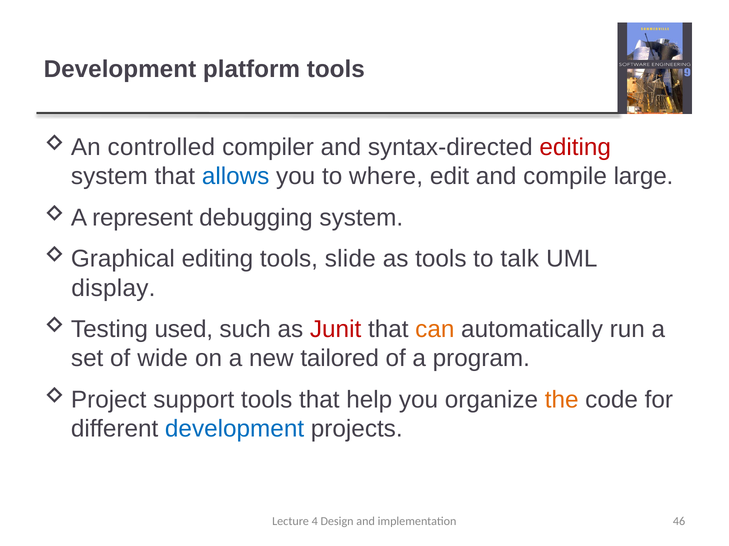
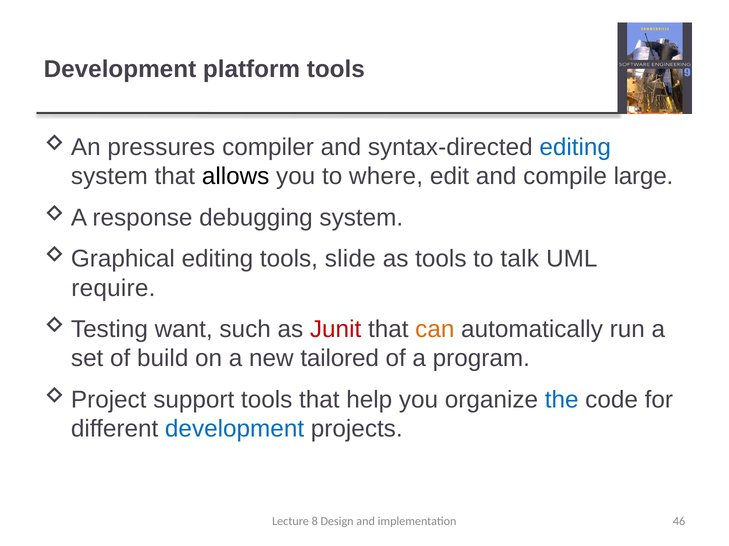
controlled: controlled -> pressures
editing at (575, 147) colour: red -> blue
allows colour: blue -> black
represent: represent -> response
display: display -> require
used: used -> want
wide: wide -> build
the colour: orange -> blue
4: 4 -> 8
